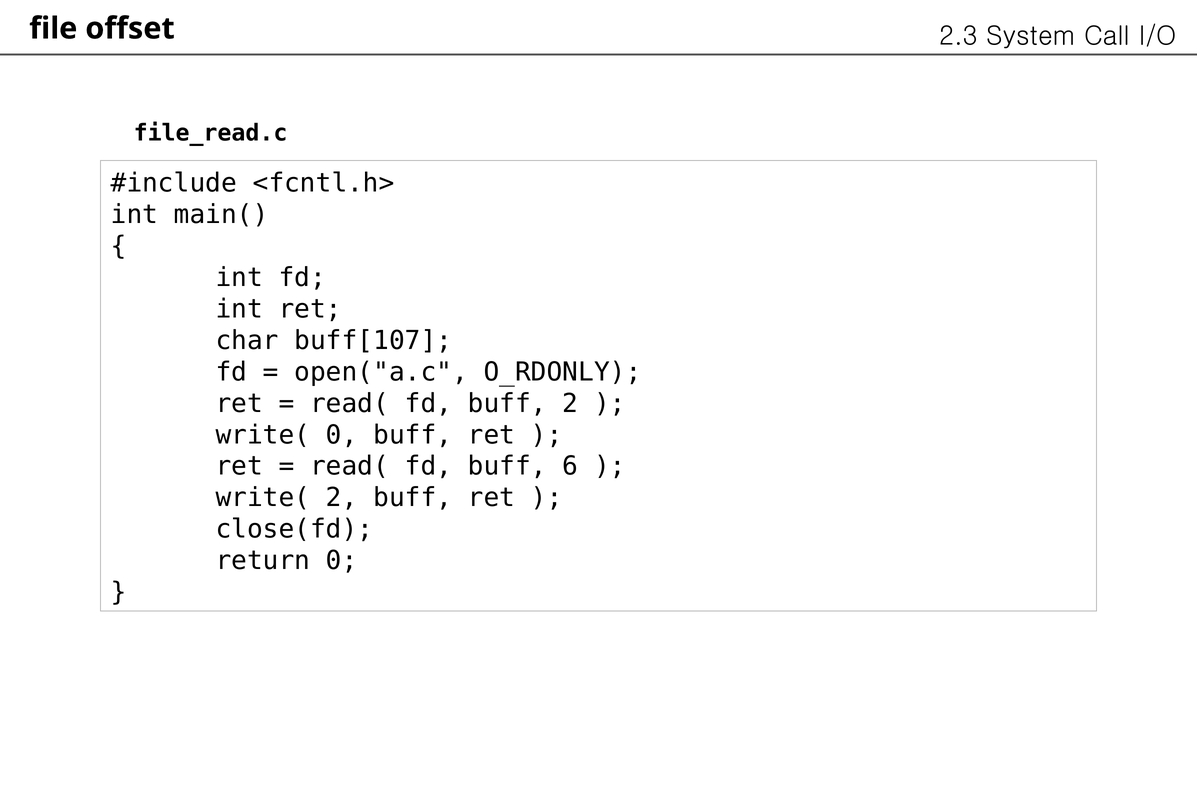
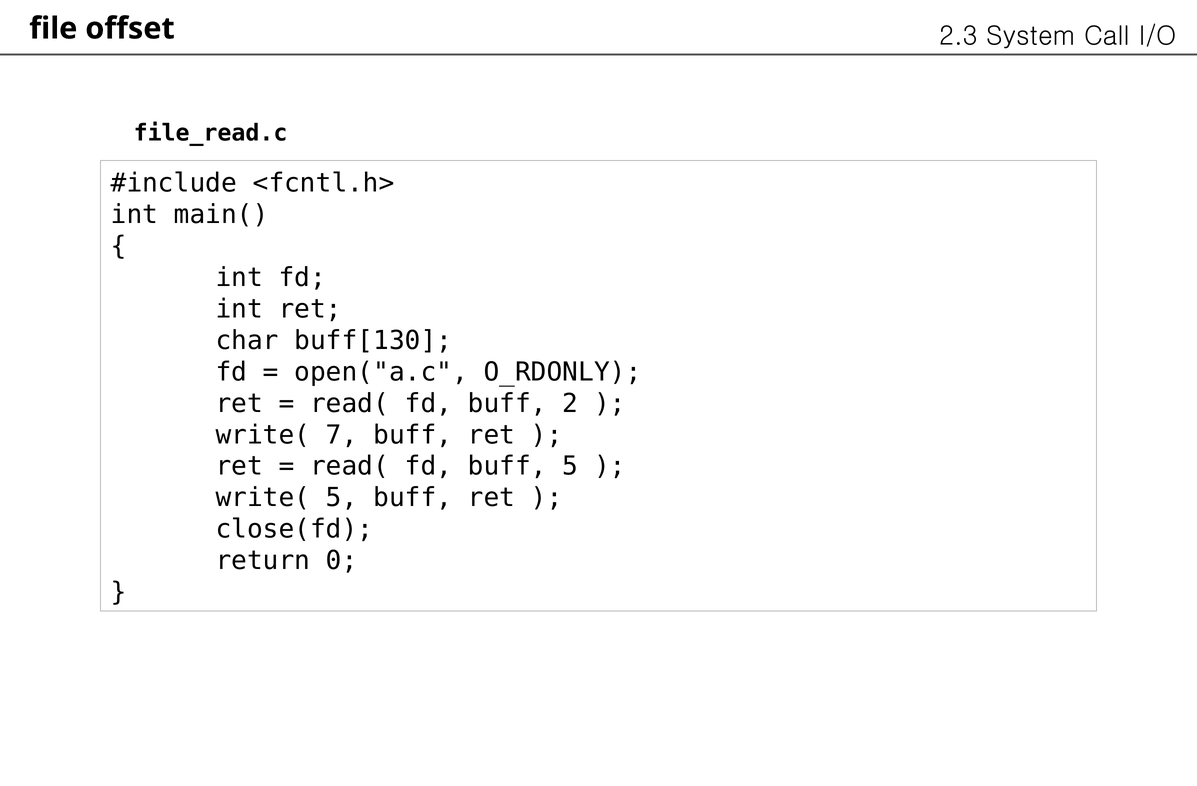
buff[107: buff[107 -> buff[130
write( 0: 0 -> 7
buff 6: 6 -> 5
write( 2: 2 -> 5
